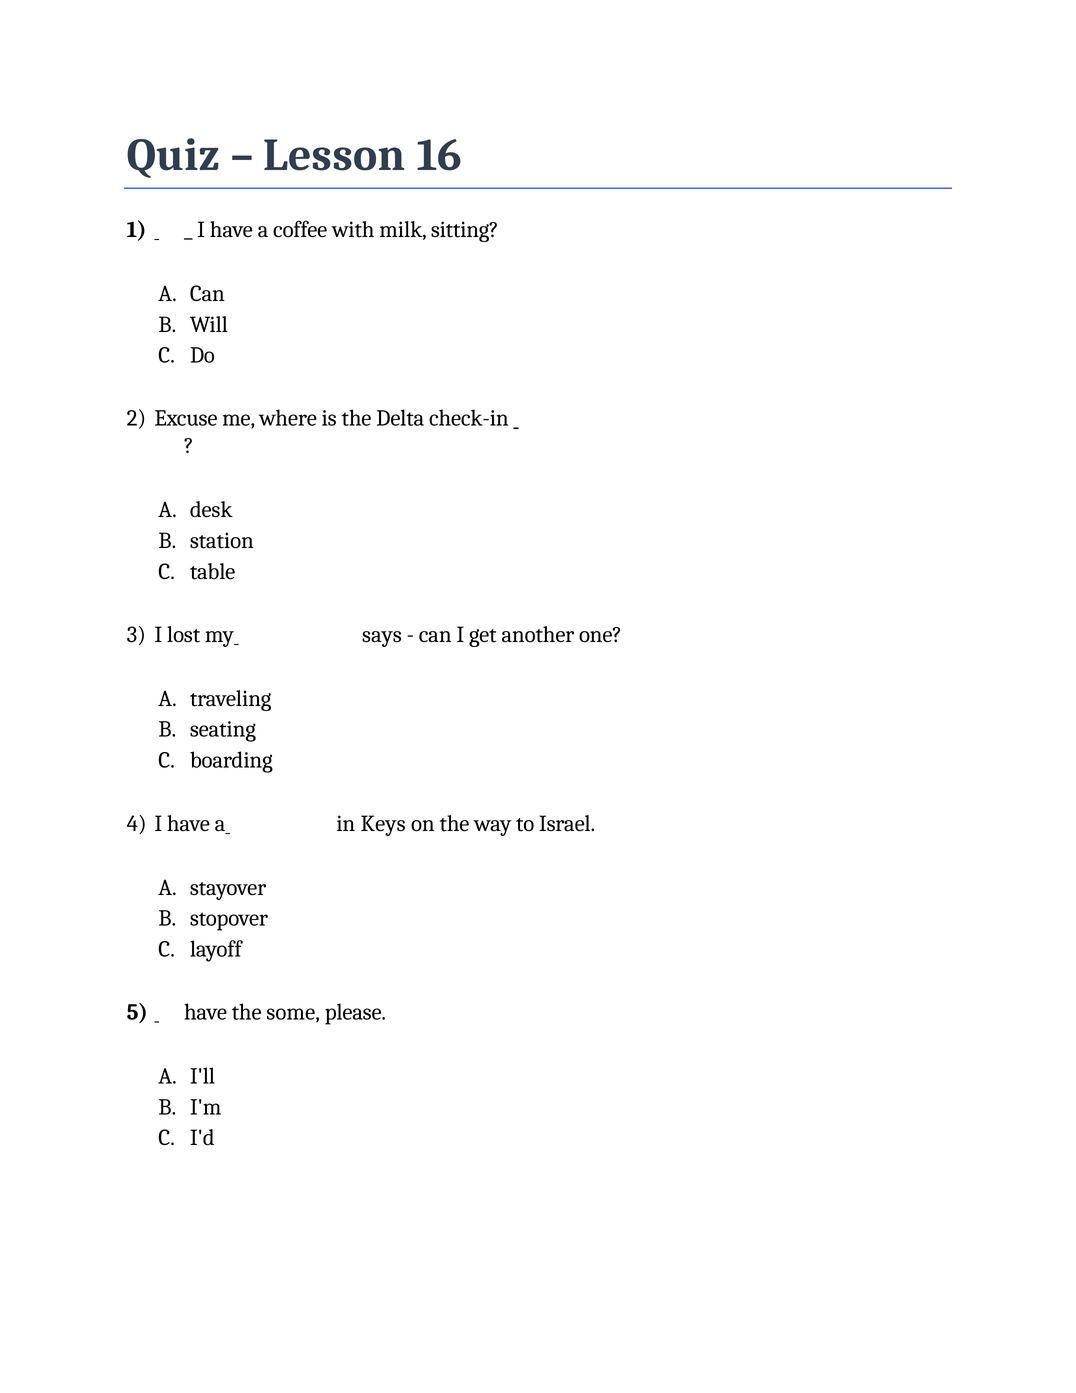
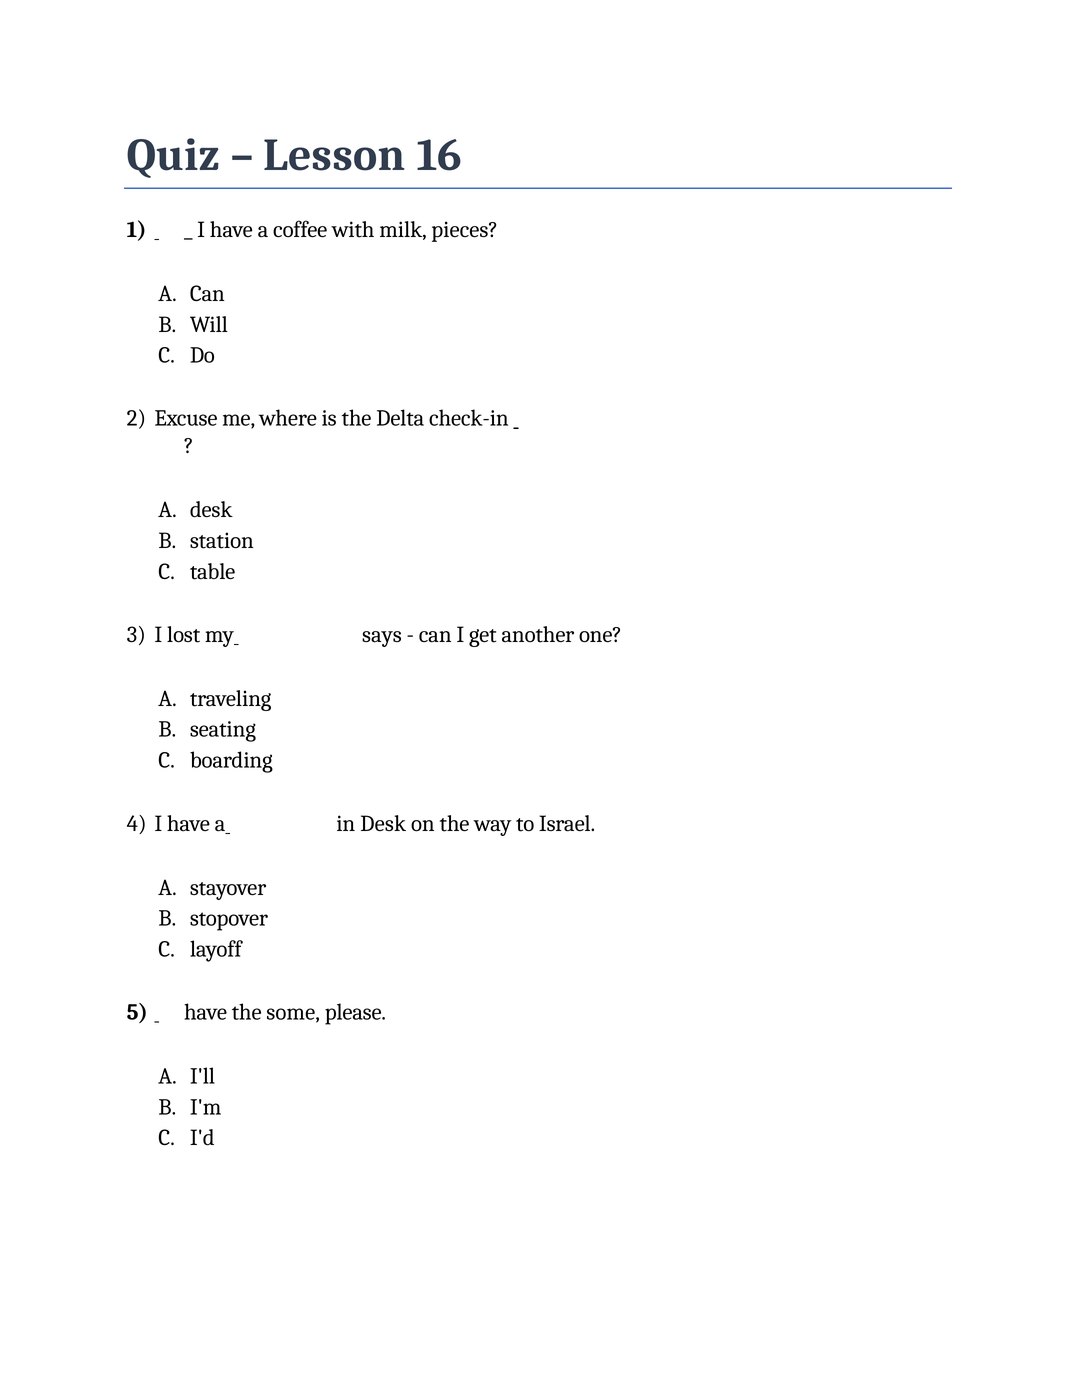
sitting: sitting -> pieces
in Keys: Keys -> Desk
